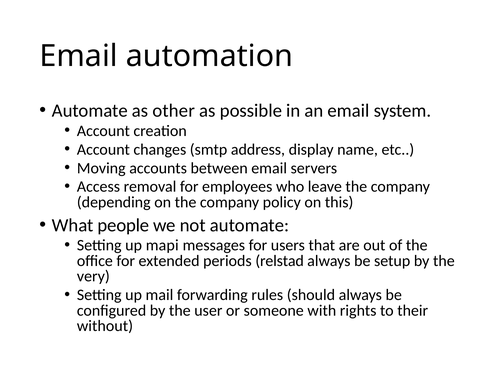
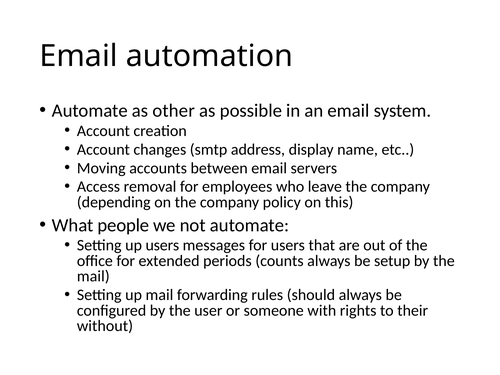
up mapi: mapi -> users
relstad: relstad -> counts
very at (93, 276): very -> mail
